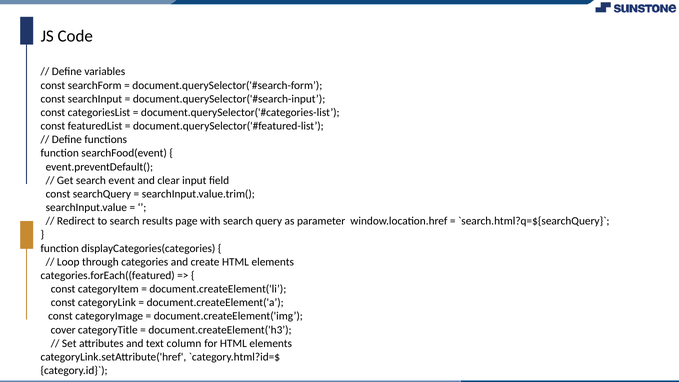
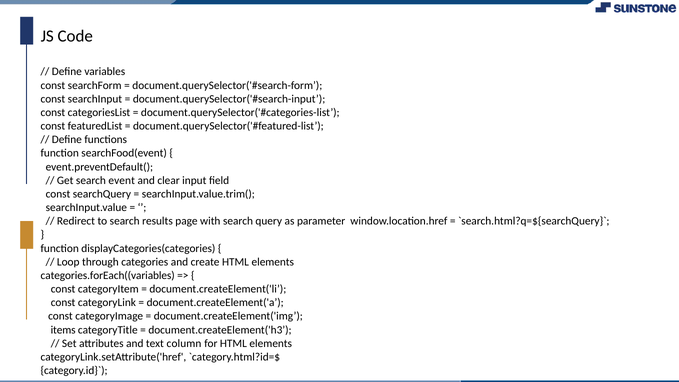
categories.forEach((featured: categories.forEach((featured -> categories.forEach((variables
cover: cover -> items
